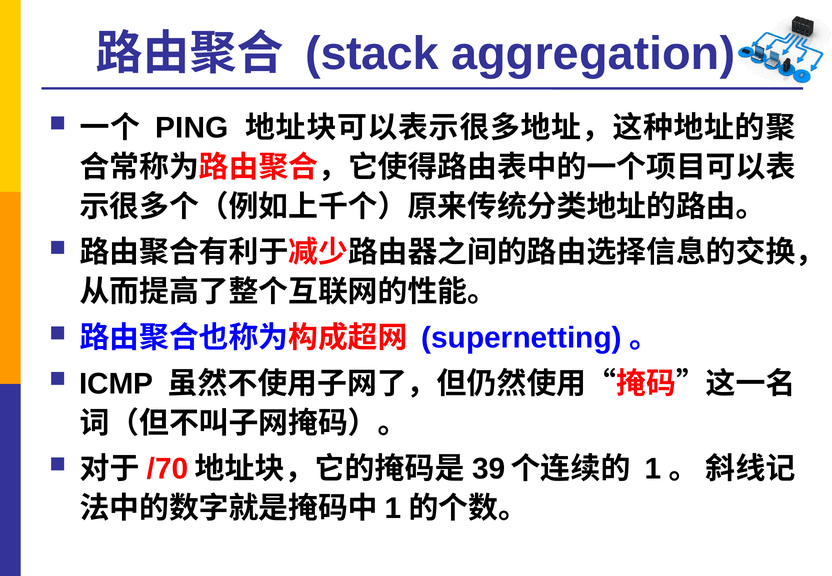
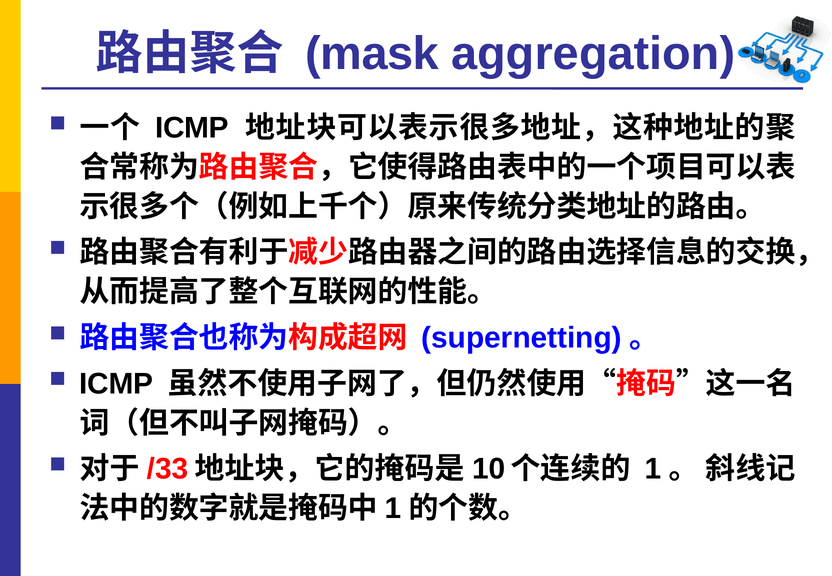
stack: stack -> mask
PING at (192, 128): PING -> ICMP
/70: /70 -> /33
39: 39 -> 10
